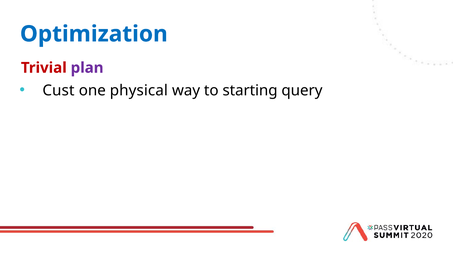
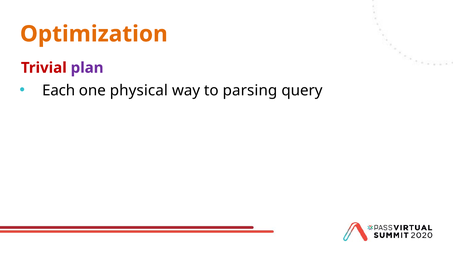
Optimization colour: blue -> orange
Cust: Cust -> Each
starting: starting -> parsing
